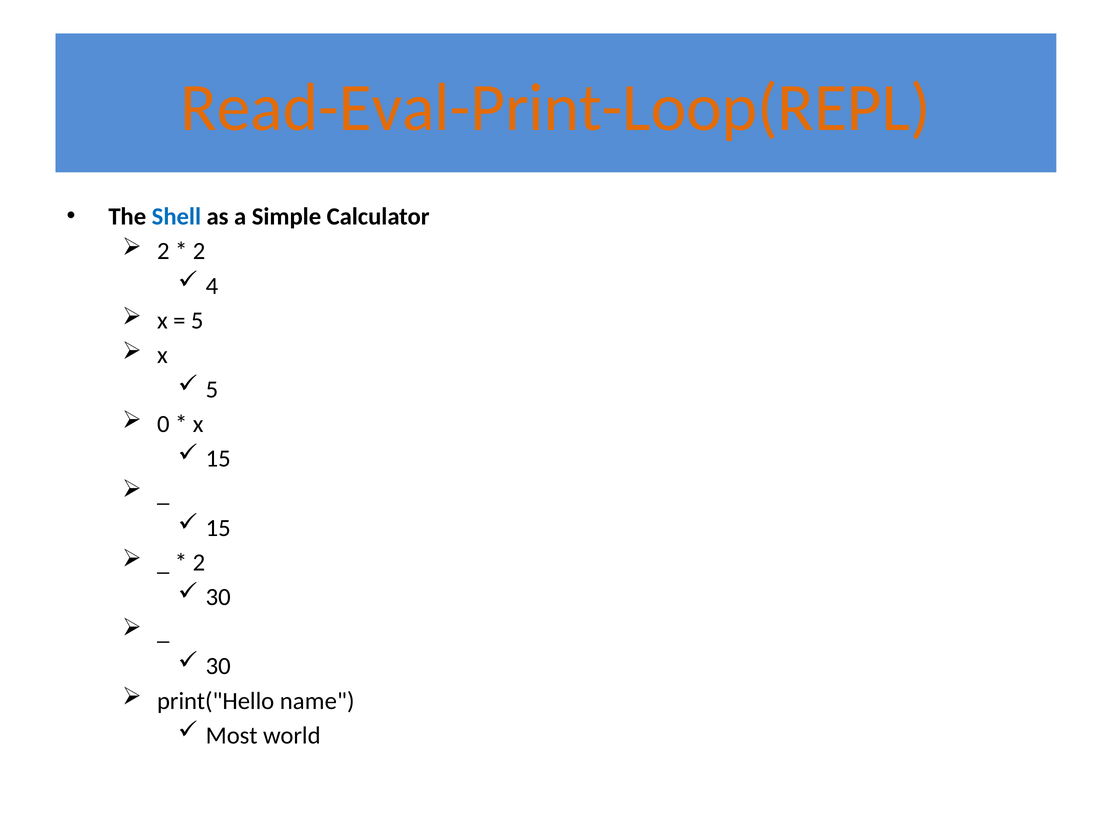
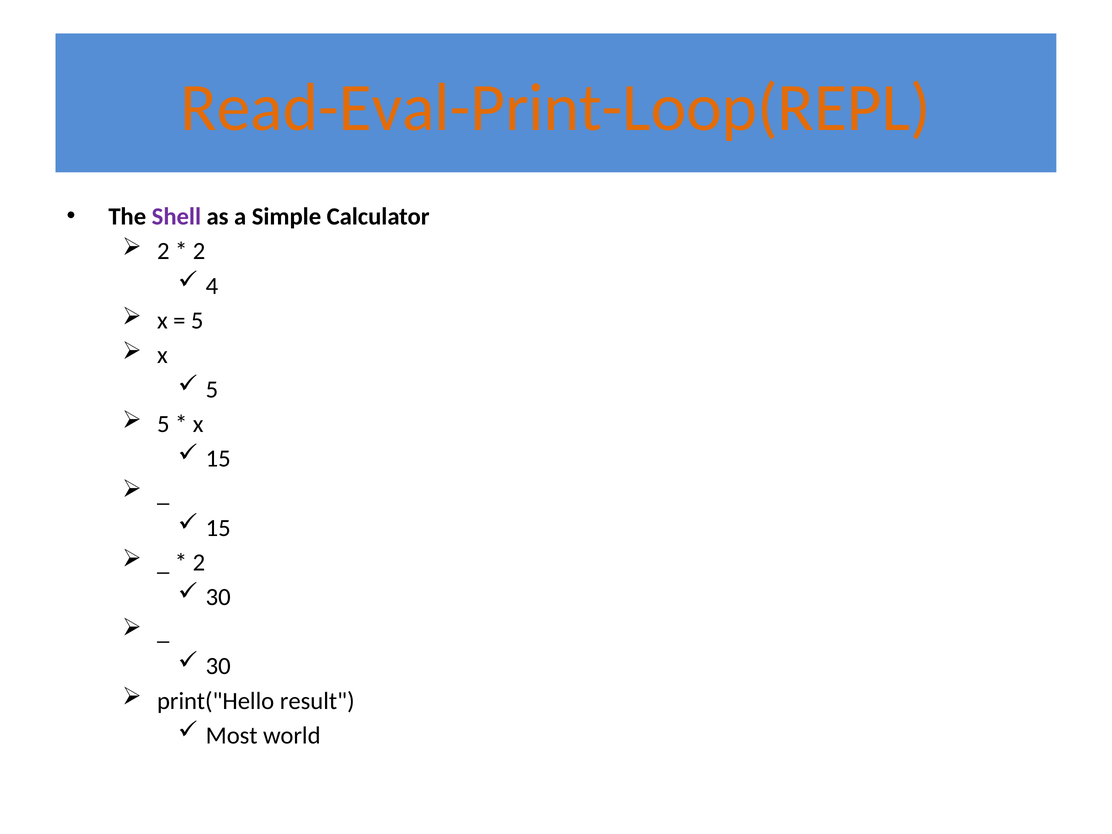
Shell colour: blue -> purple
0 at (163, 424): 0 -> 5
name: name -> result
